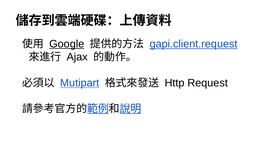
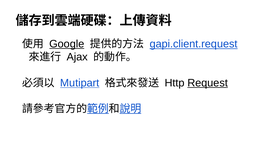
Request underline: none -> present
